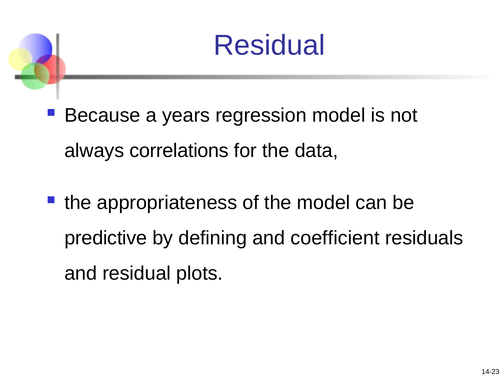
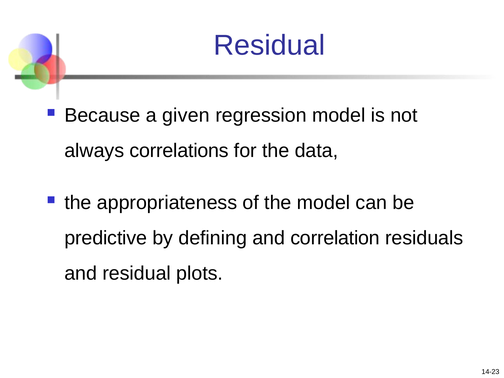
years: years -> given
coefficient: coefficient -> correlation
